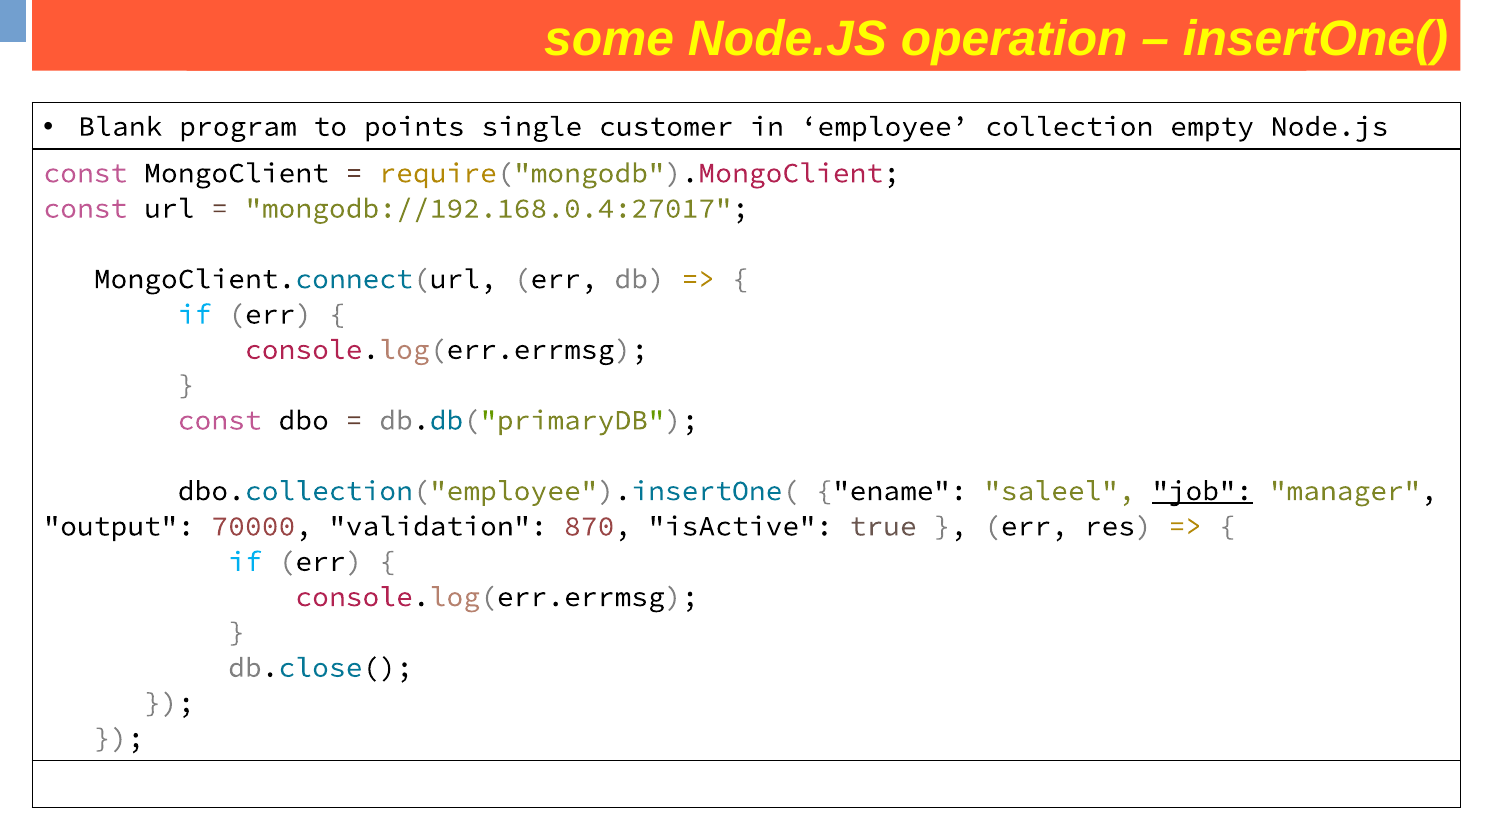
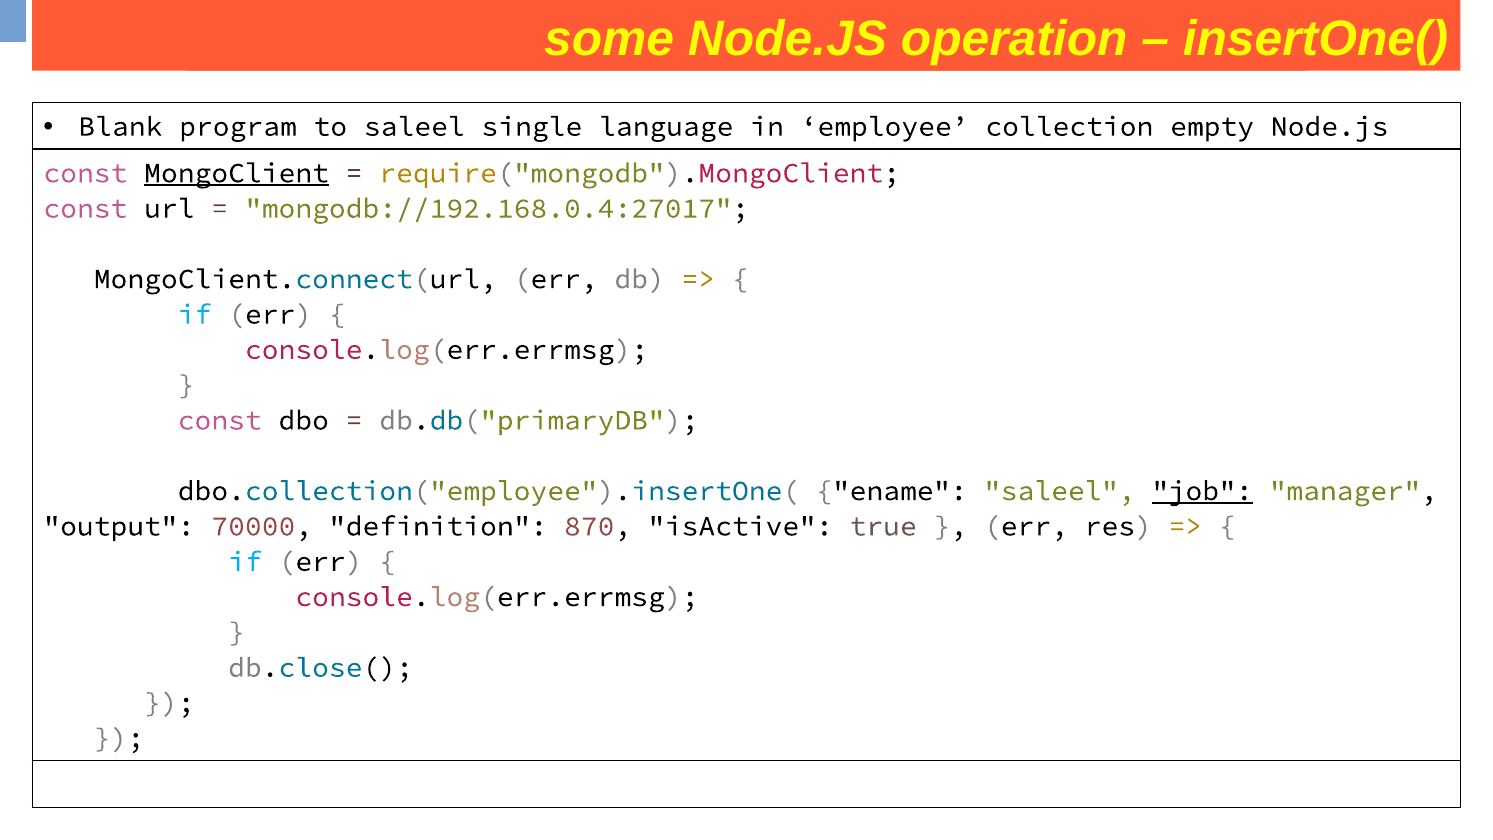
to points: points -> saleel
customer: customer -> language
MongoClient underline: none -> present
validation: validation -> definition
